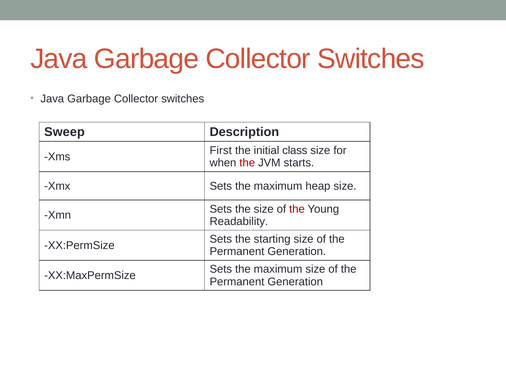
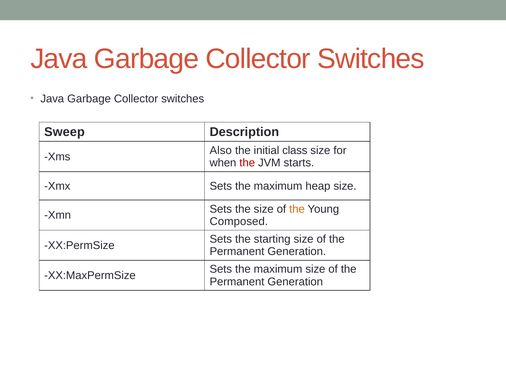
First: First -> Also
the at (297, 209) colour: red -> orange
Readability: Readability -> Composed
